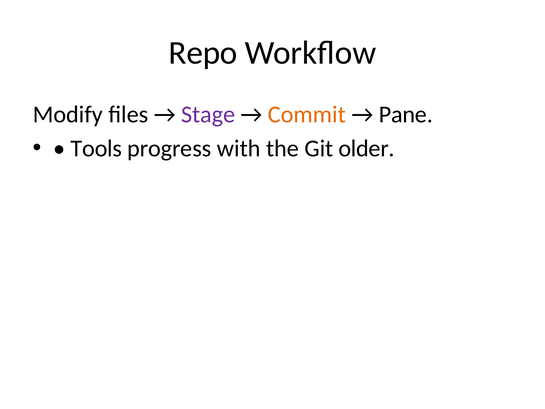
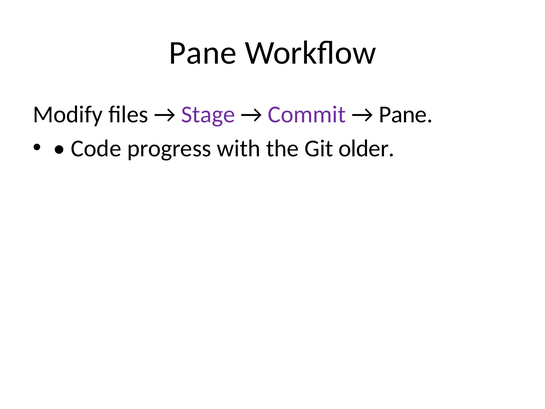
Repo at (203, 53): Repo -> Pane
Commit colour: orange -> purple
Tools: Tools -> Code
